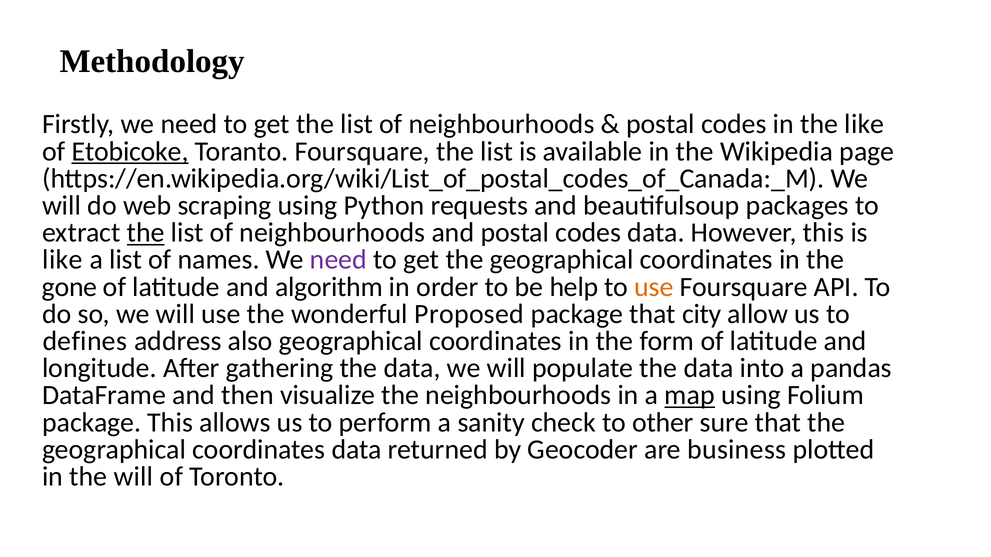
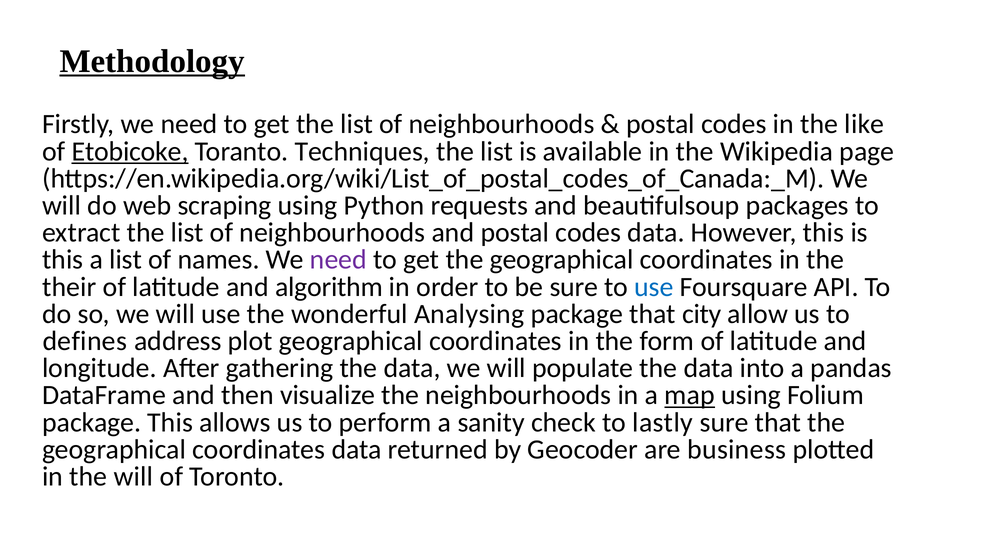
Methodology underline: none -> present
Toranto Foursquare: Foursquare -> Techniques
the at (146, 233) underline: present -> none
like at (63, 260): like -> this
gone: gone -> their
be help: help -> sure
use at (654, 287) colour: orange -> blue
Proposed: Proposed -> Analysing
also: also -> plot
other: other -> lastly
